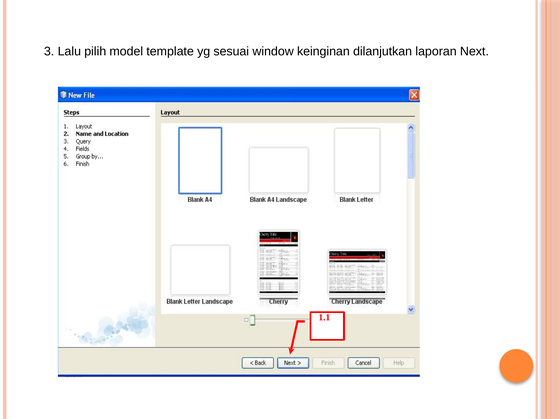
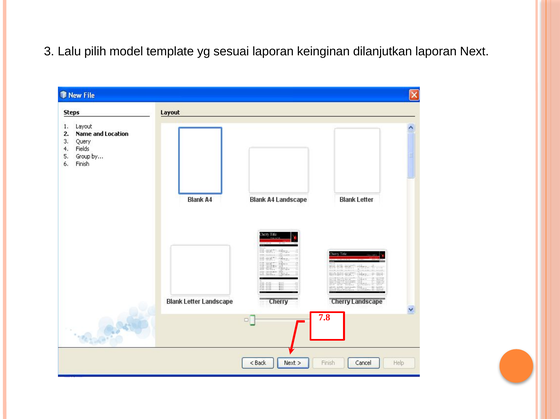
sesuai window: window -> laporan
1.1: 1.1 -> 7.8
